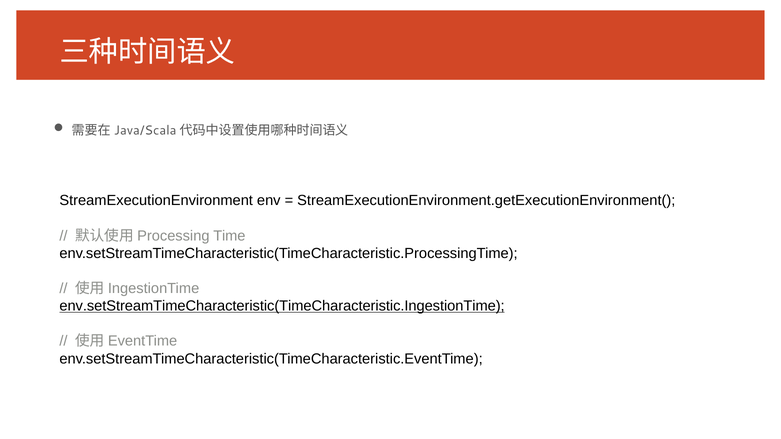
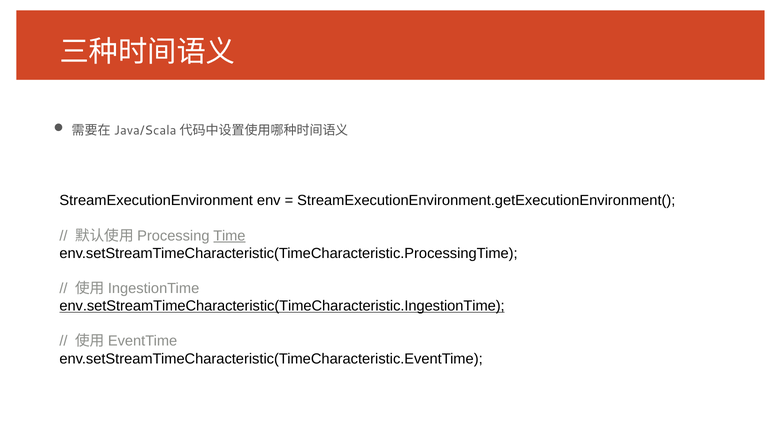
Time underline: none -> present
